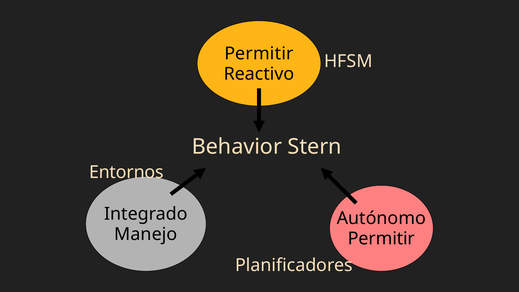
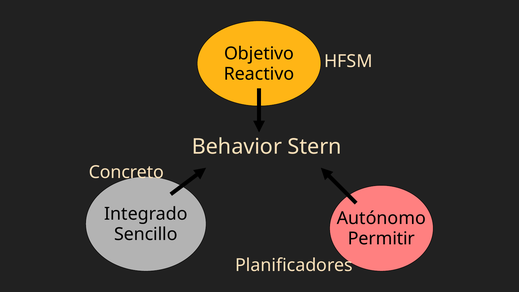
Permitir at (259, 53): Permitir -> Objetivo
Entornos: Entornos -> Concreto
Manejo: Manejo -> Sencillo
